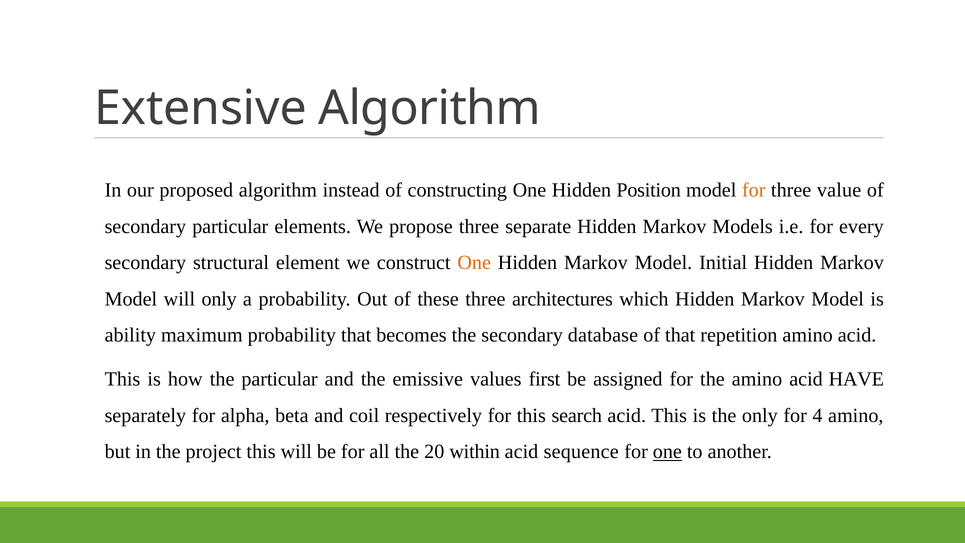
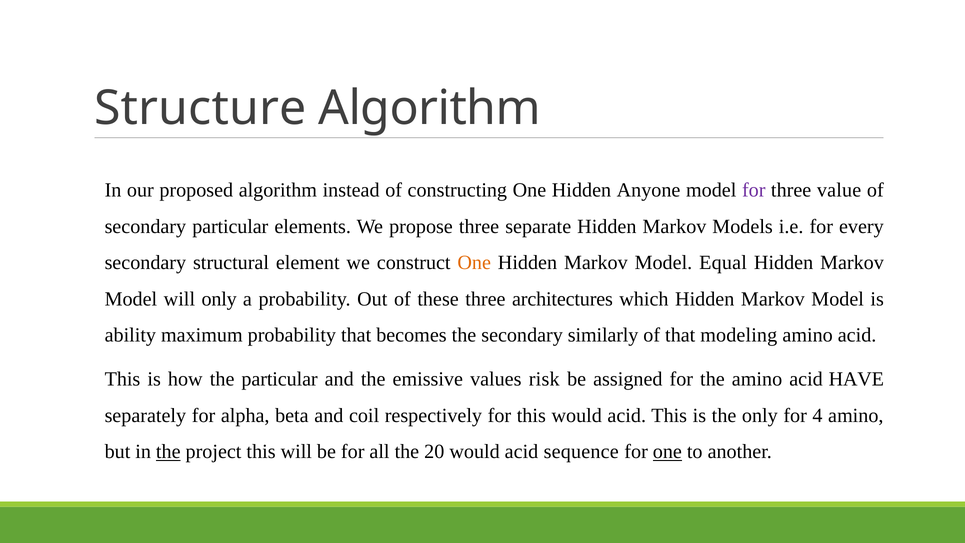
Extensive: Extensive -> Structure
Position: Position -> Anyone
for at (754, 190) colour: orange -> purple
Initial: Initial -> Equal
database: database -> similarly
repetition: repetition -> modeling
first: first -> risk
this search: search -> would
the at (168, 452) underline: none -> present
20 within: within -> would
